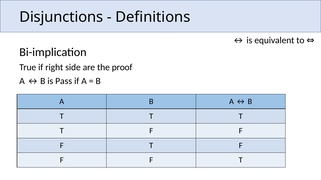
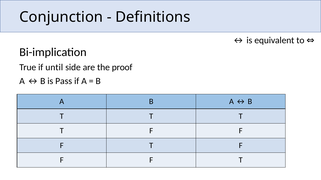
Disjunctions: Disjunctions -> Conjunction
right: right -> until
